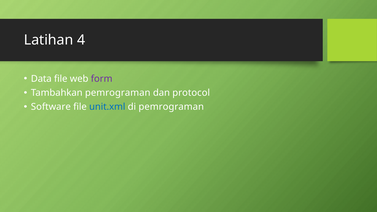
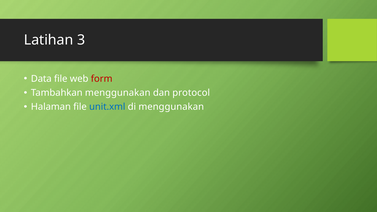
4: 4 -> 3
form colour: purple -> red
Tambahkan pemrograman: pemrograman -> menggunakan
Software: Software -> Halaman
di pemrograman: pemrograman -> menggunakan
